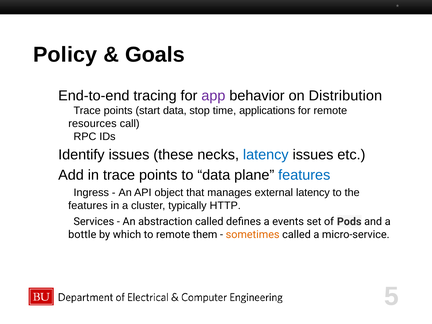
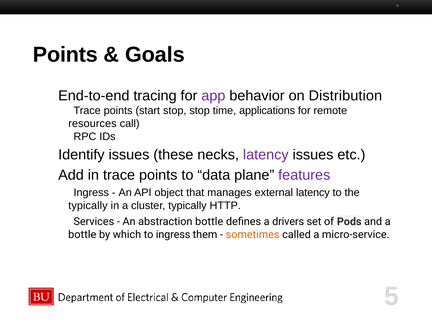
Policy at (65, 55): Policy -> Points
start data: data -> stop
latency at (266, 155) colour: blue -> purple
features at (304, 175) colour: blue -> purple
features at (88, 206): features -> typically
abstraction called: called -> bottle
events: events -> drivers
to remote: remote -> ingress
